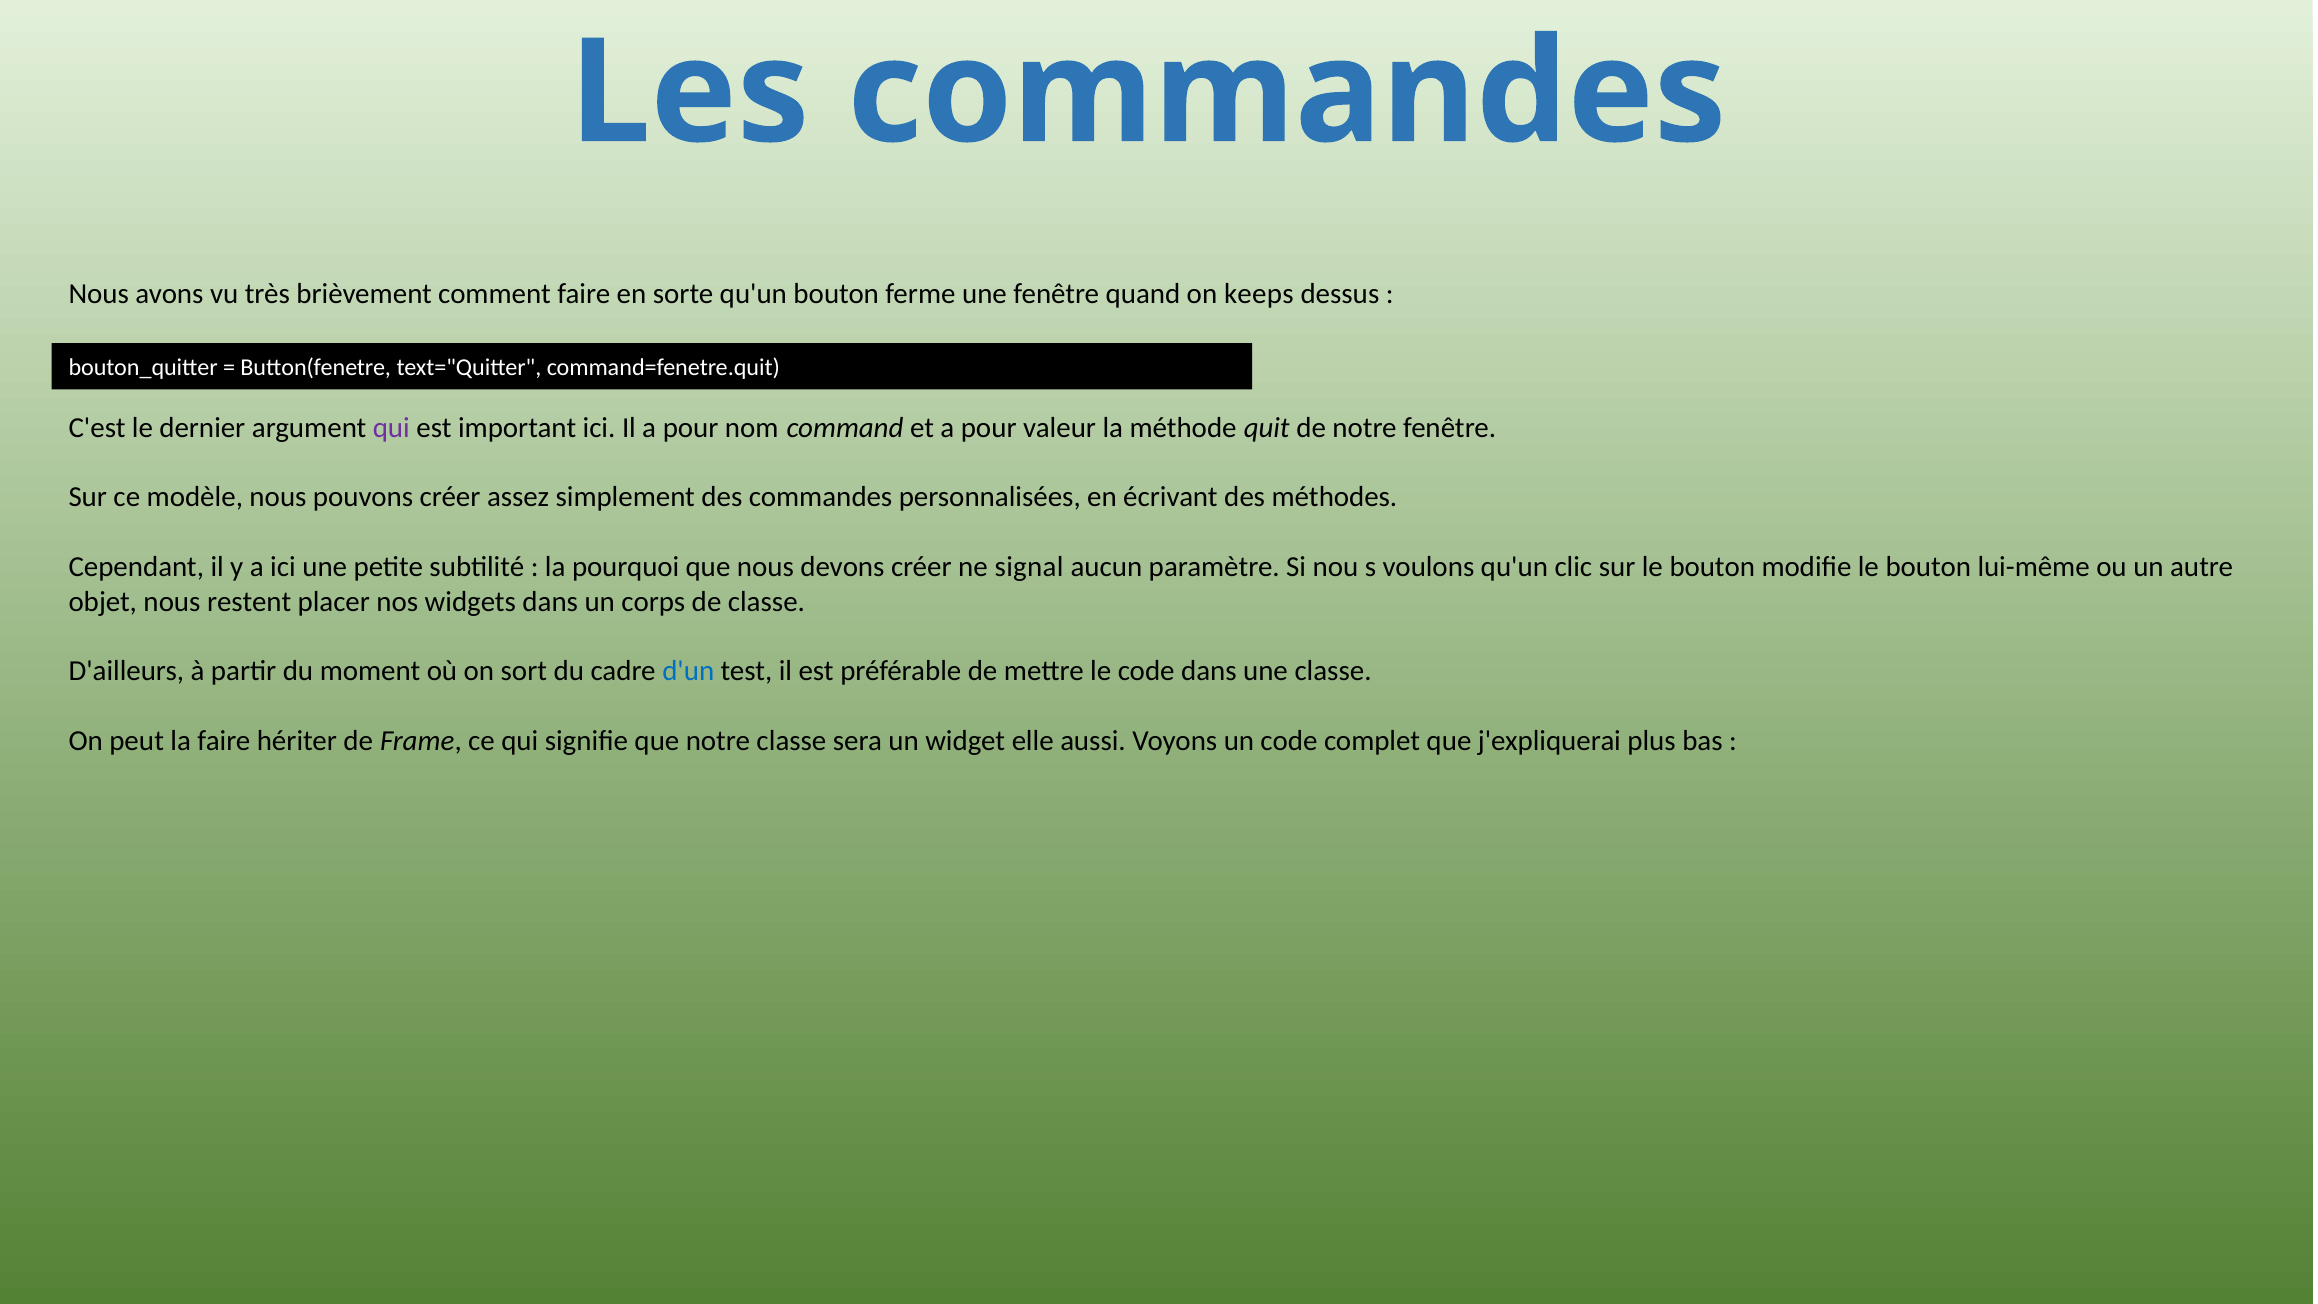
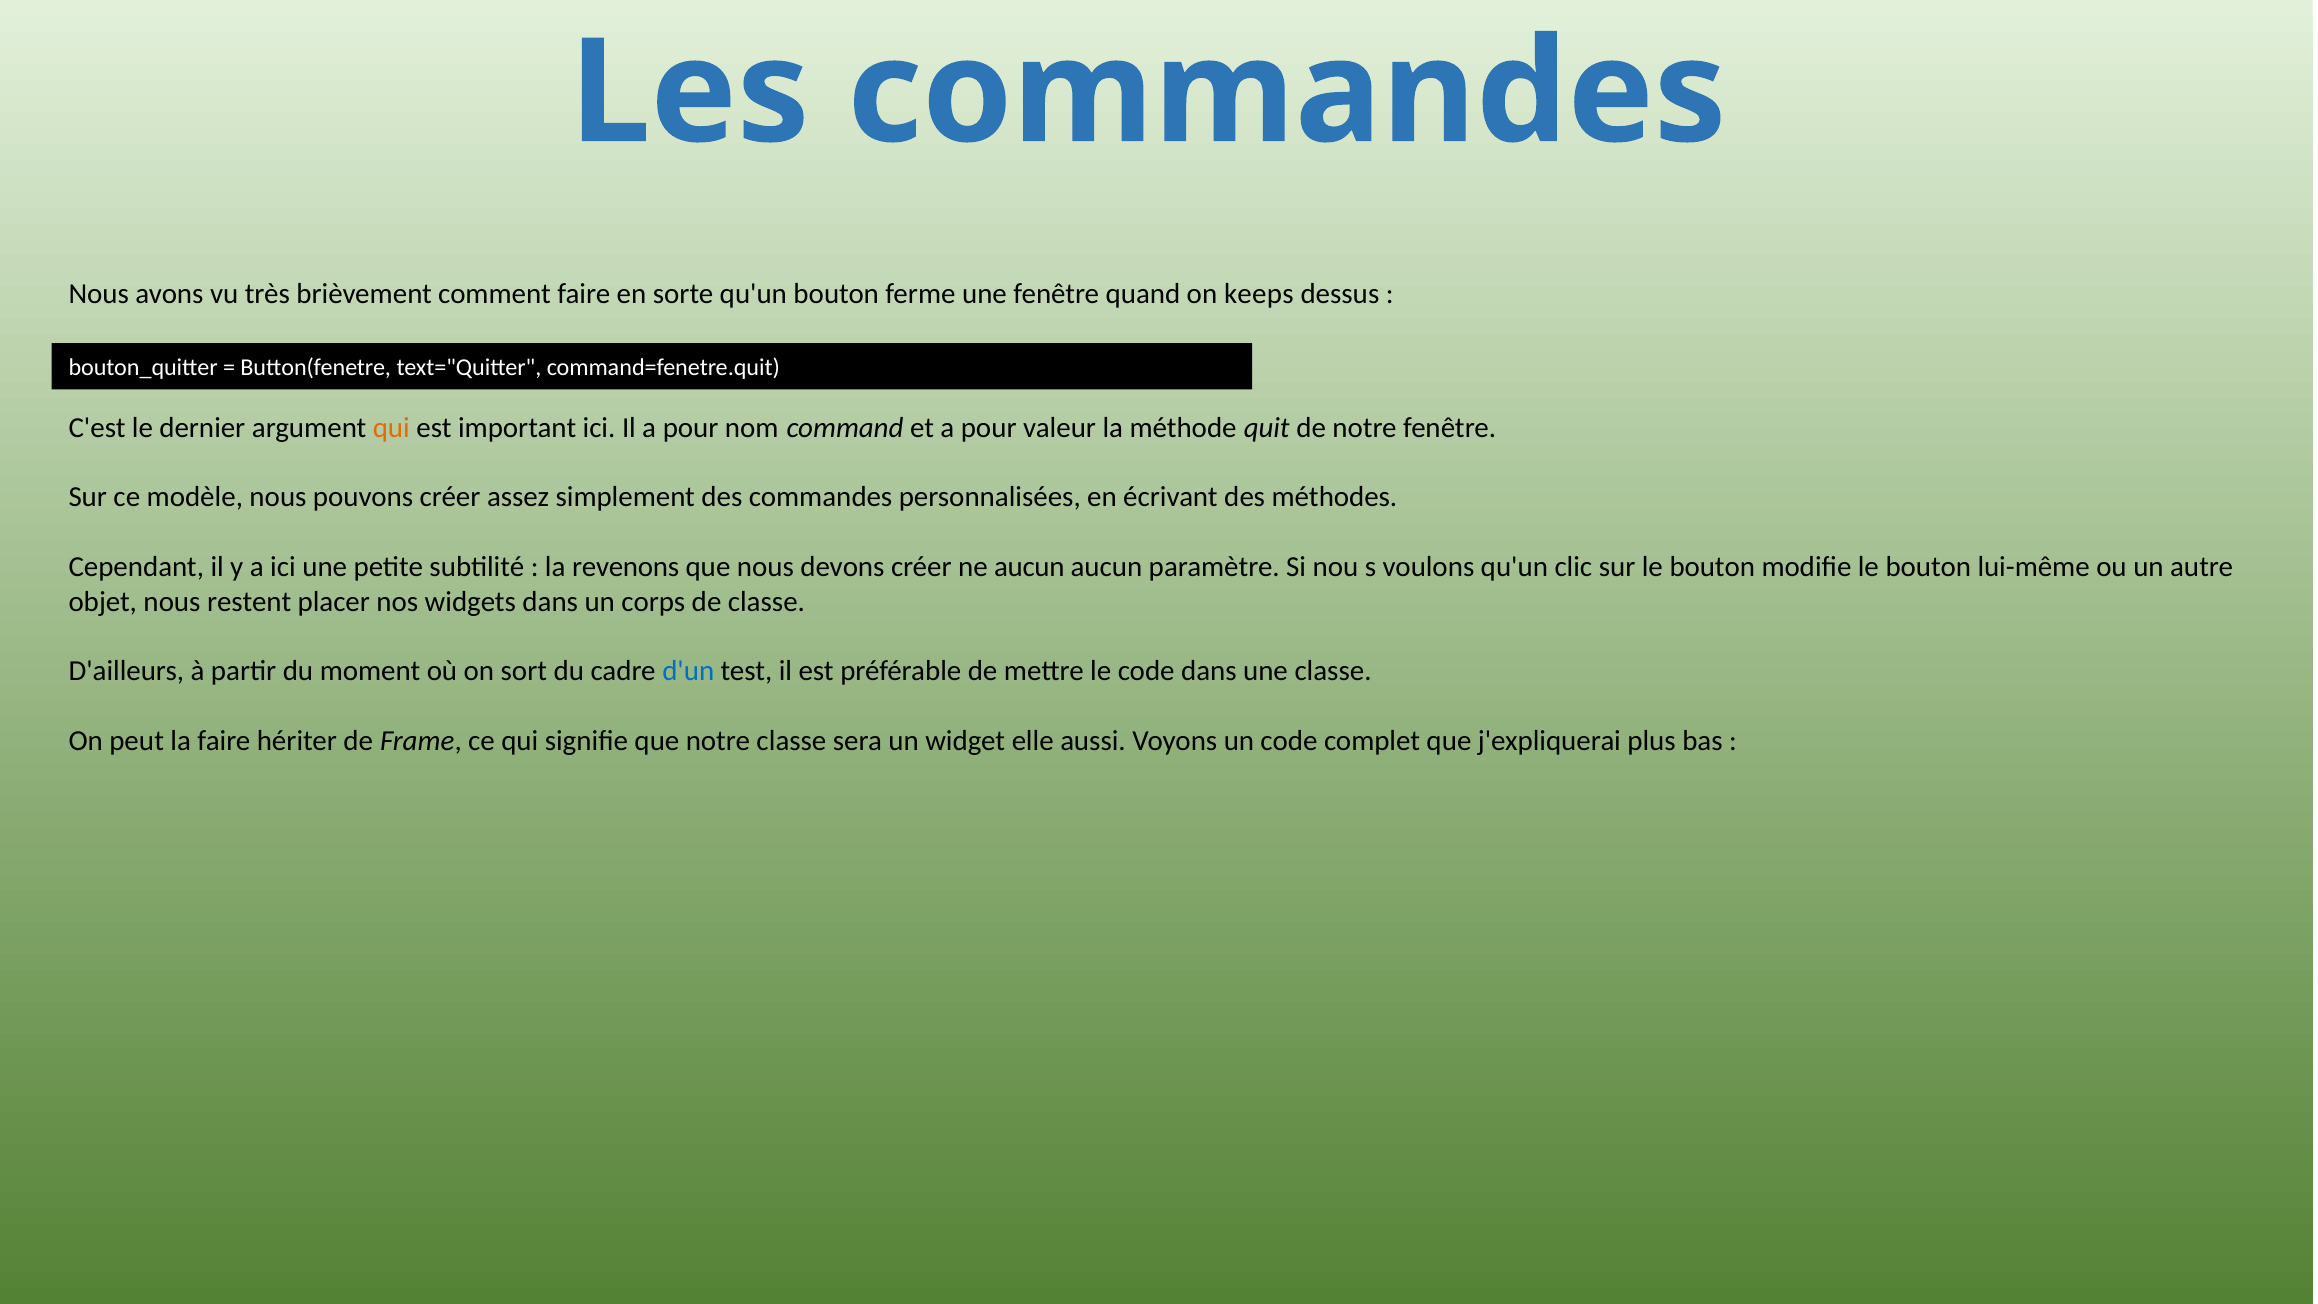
qui at (391, 428) colour: purple -> orange
pourquoi: pourquoi -> revenons
ne signal: signal -> aucun
